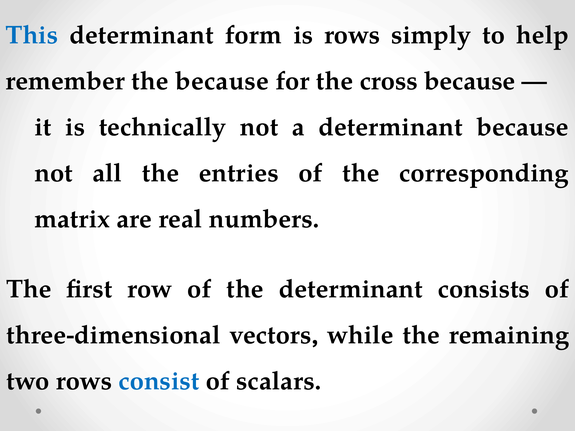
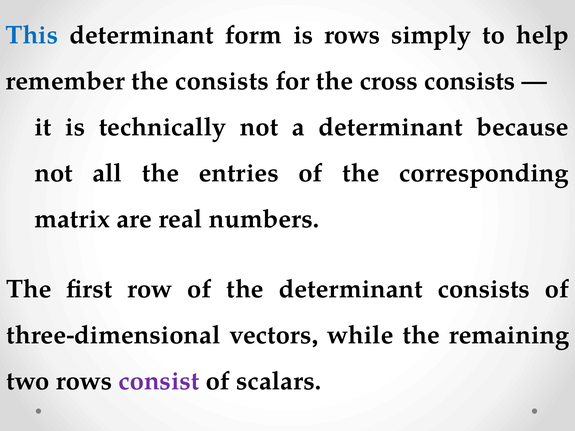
the because: because -> consists
cross because: because -> consists
consist colour: blue -> purple
